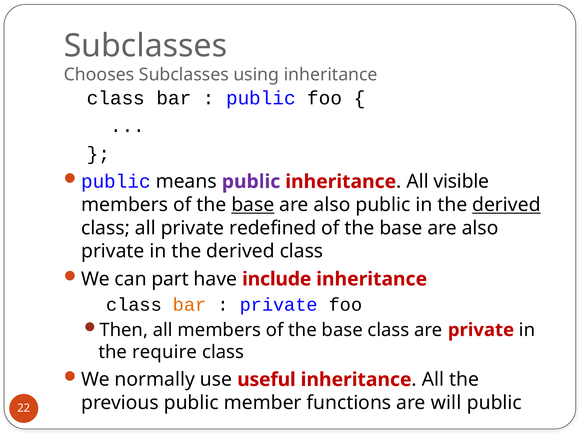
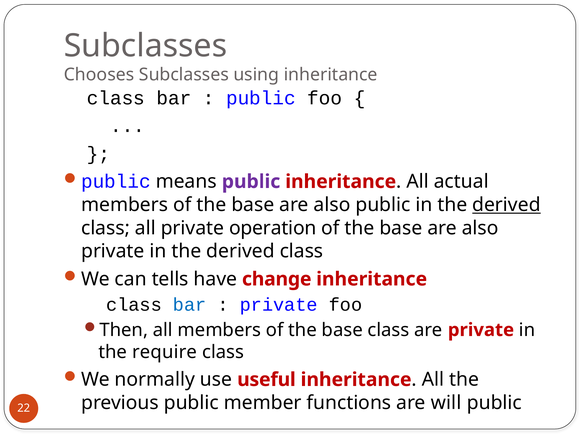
visible: visible -> actual
base at (253, 205) underline: present -> none
redefined: redefined -> operation
part: part -> tells
include: include -> change
bar at (190, 305) colour: orange -> blue
